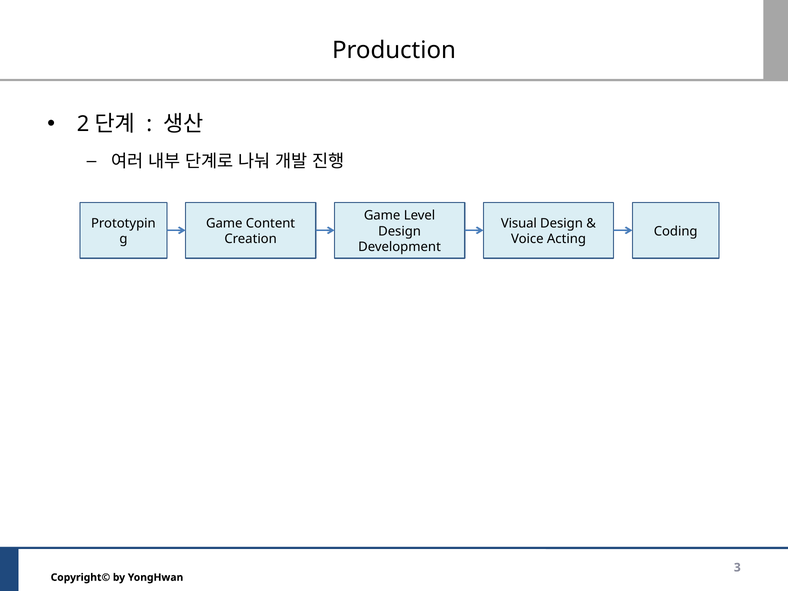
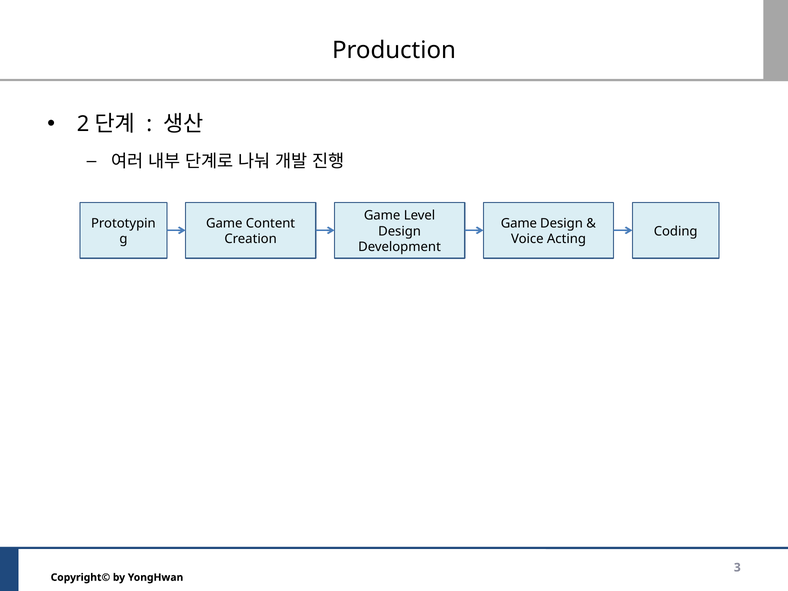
Visual at (519, 223): Visual -> Game
